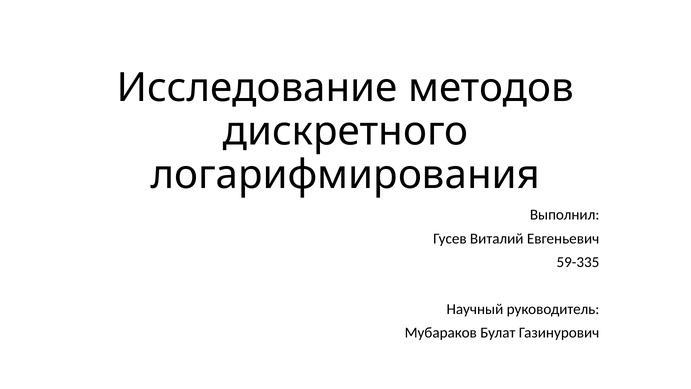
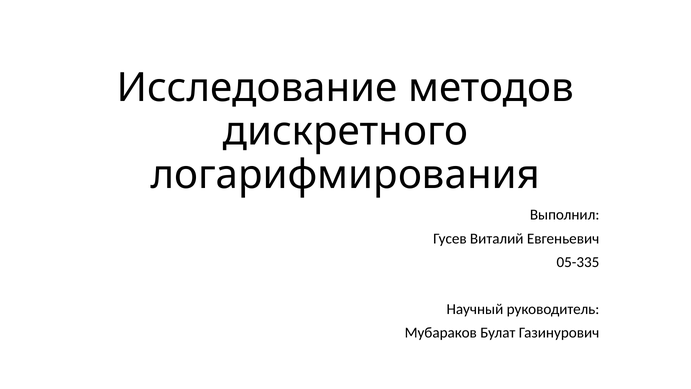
59-335: 59-335 -> 05-335
